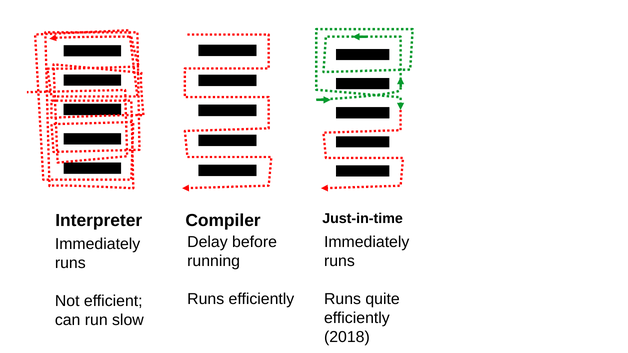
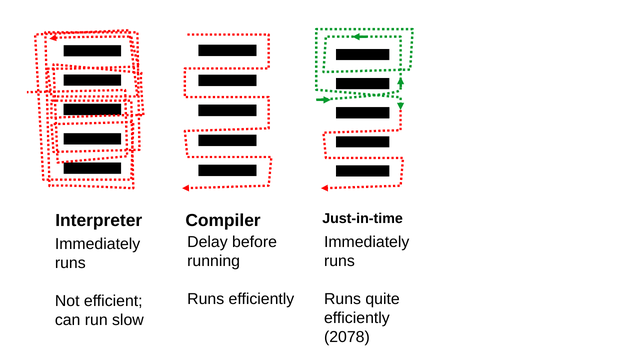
2018: 2018 -> 2078
